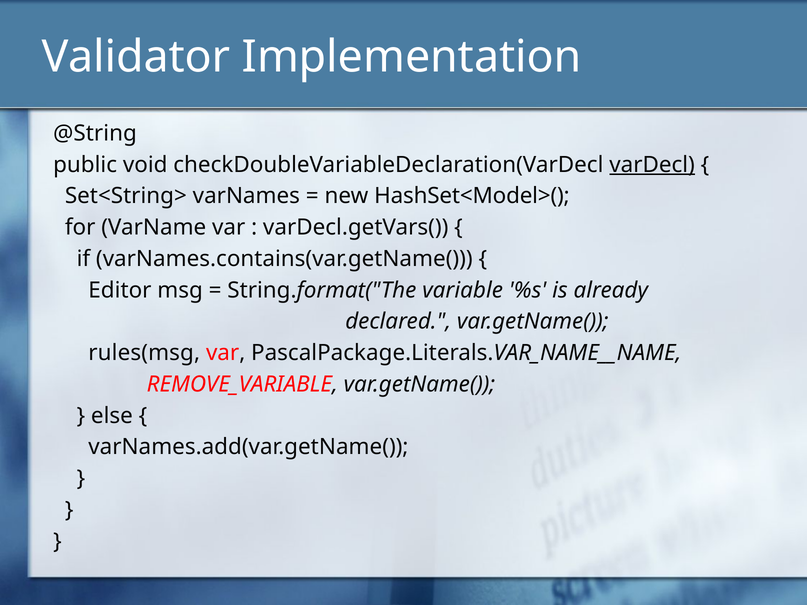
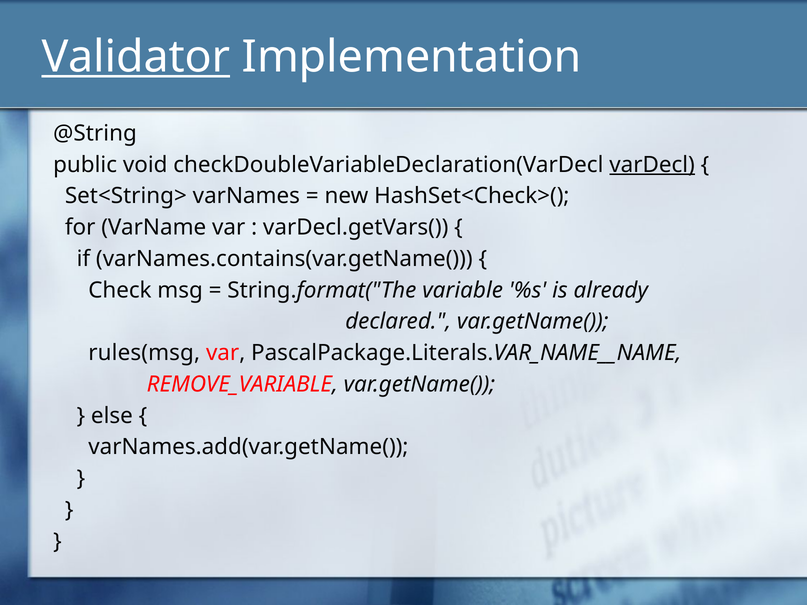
Validator underline: none -> present
HashSet<Model>(: HashSet<Model>( -> HashSet<Check>(
Editor: Editor -> Check
